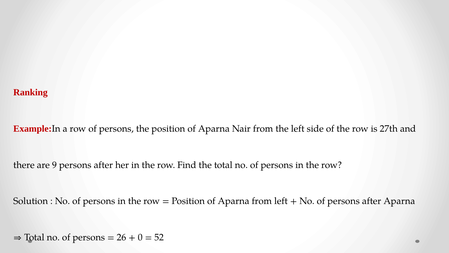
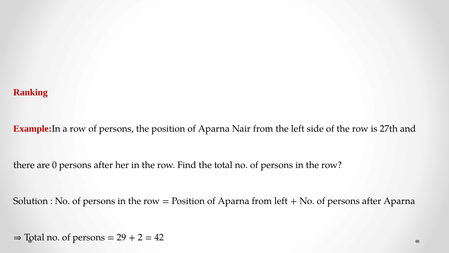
9: 9 -> 0
26: 26 -> 29
0: 0 -> 2
52: 52 -> 42
